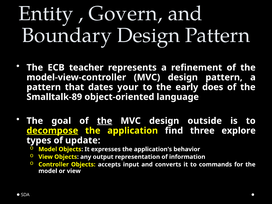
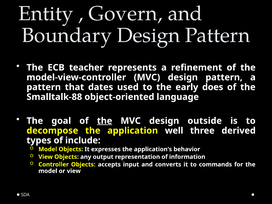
your: your -> used
Smalltalk-89: Smalltalk-89 -> Smalltalk-88
decompose underline: present -> none
find: find -> well
explore: explore -> derived
update: update -> include
